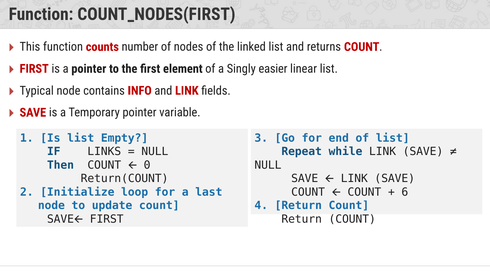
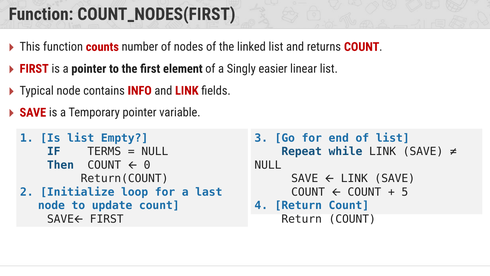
LINKS: LINKS -> TERMS
6: 6 -> 5
